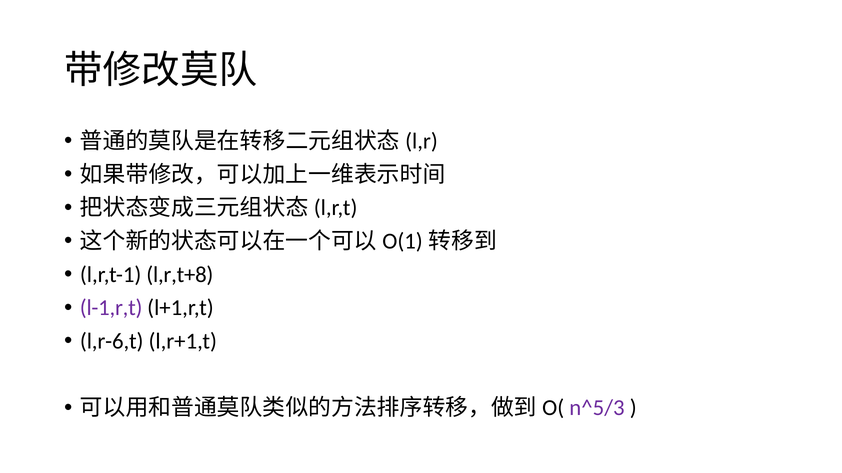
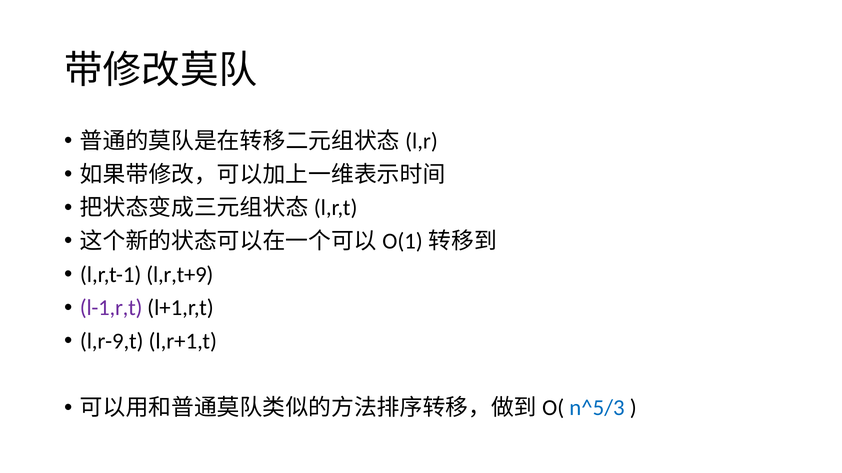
l,r,t+8: l,r,t+8 -> l,r,t+9
l,r-6,t: l,r-6,t -> l,r-9,t
n^5/3 colour: purple -> blue
